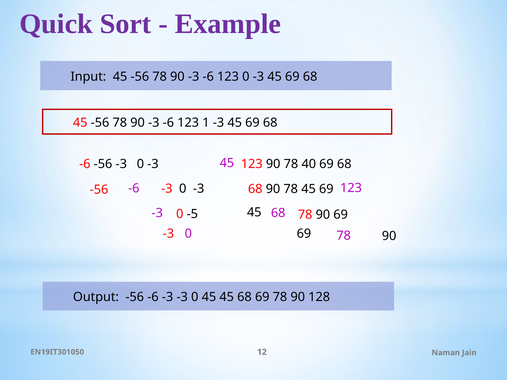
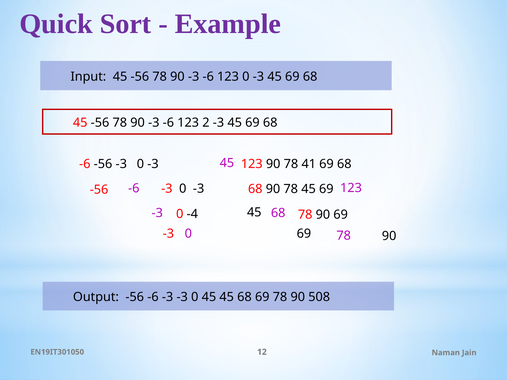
1: 1 -> 2
40: 40 -> 41
-5: -5 -> -4
128: 128 -> 508
